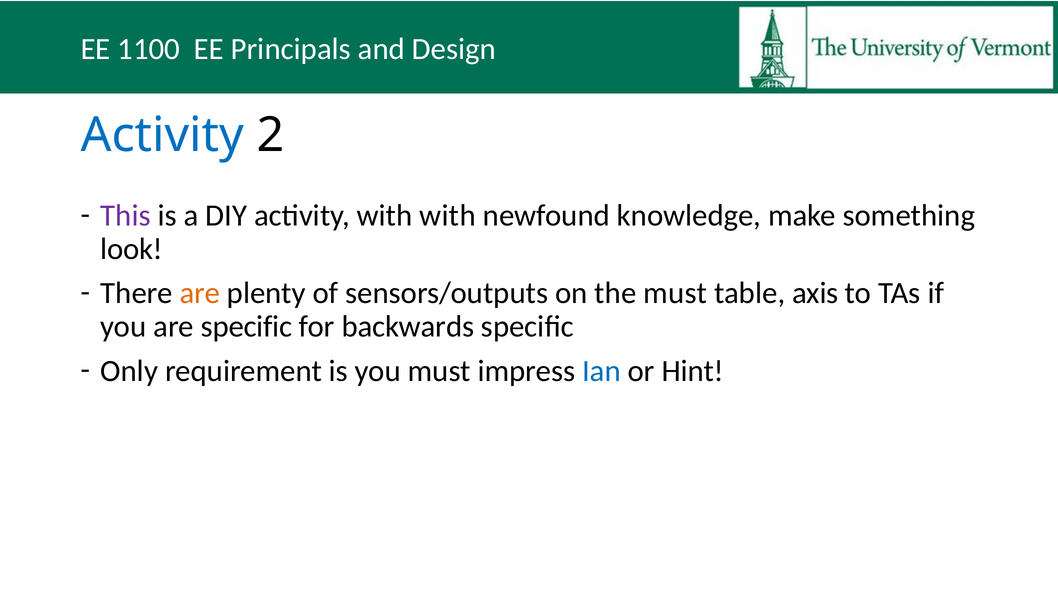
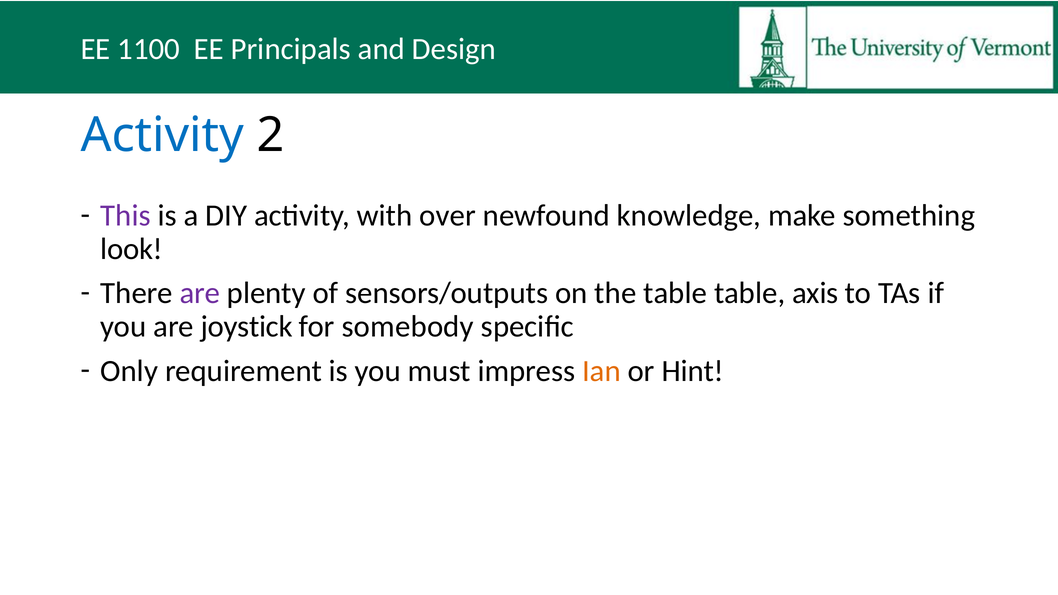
with with: with -> over
are at (200, 293) colour: orange -> purple
the must: must -> table
are specific: specific -> joystick
backwards: backwards -> somebody
Ian colour: blue -> orange
